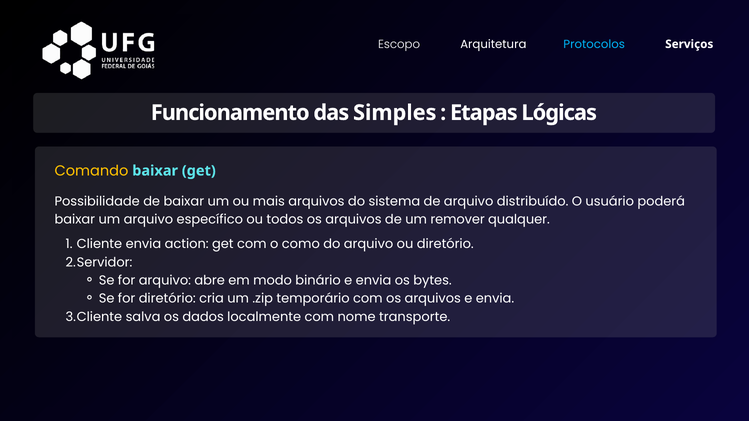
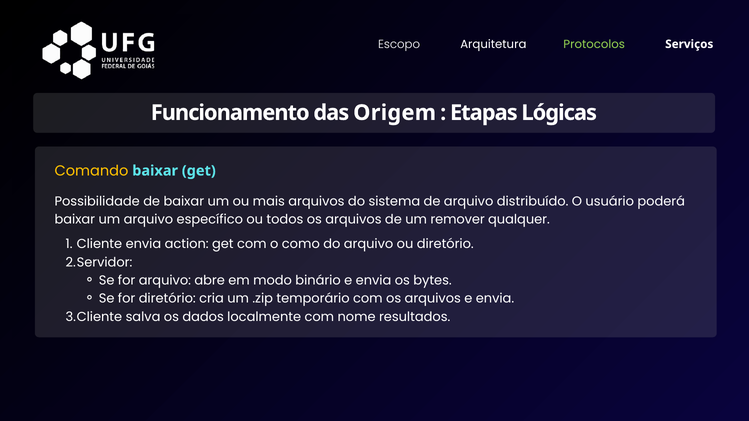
Protocolos colour: light blue -> light green
Simples: Simples -> Origem
transporte: transporte -> resultados
